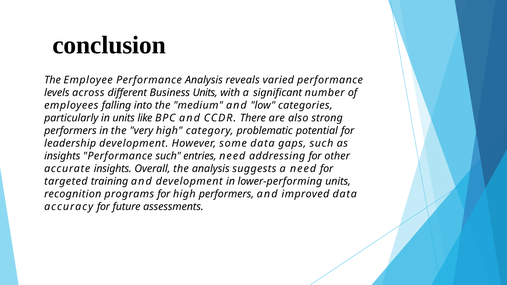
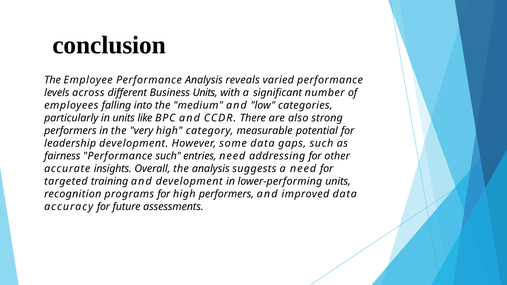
problematic: problematic -> measurable
insights at (62, 156): insights -> fairness
